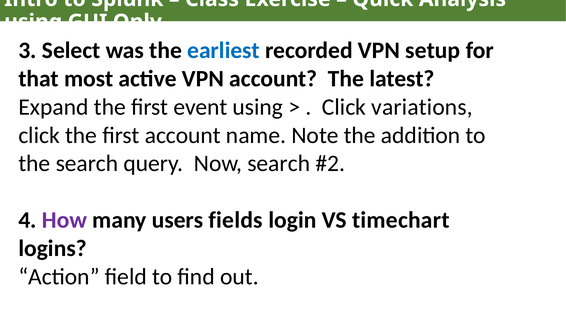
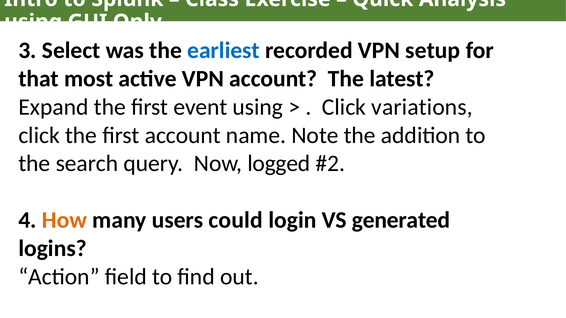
Now search: search -> logged
How colour: purple -> orange
fields: fields -> could
timechart: timechart -> generated
